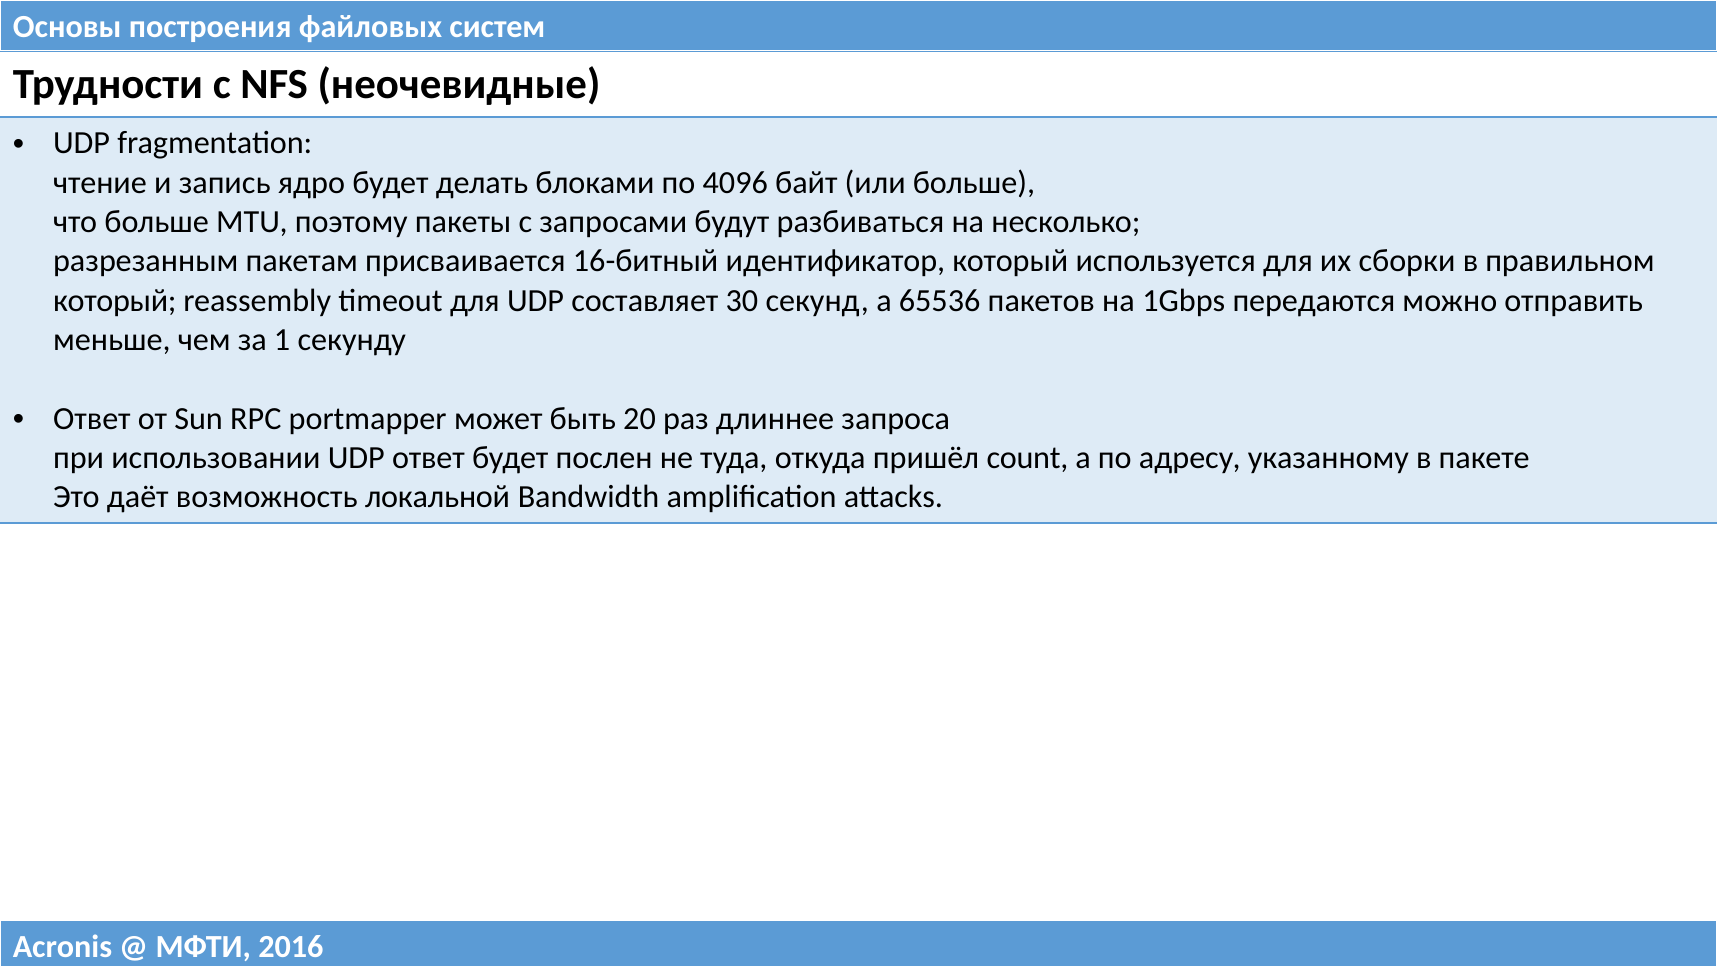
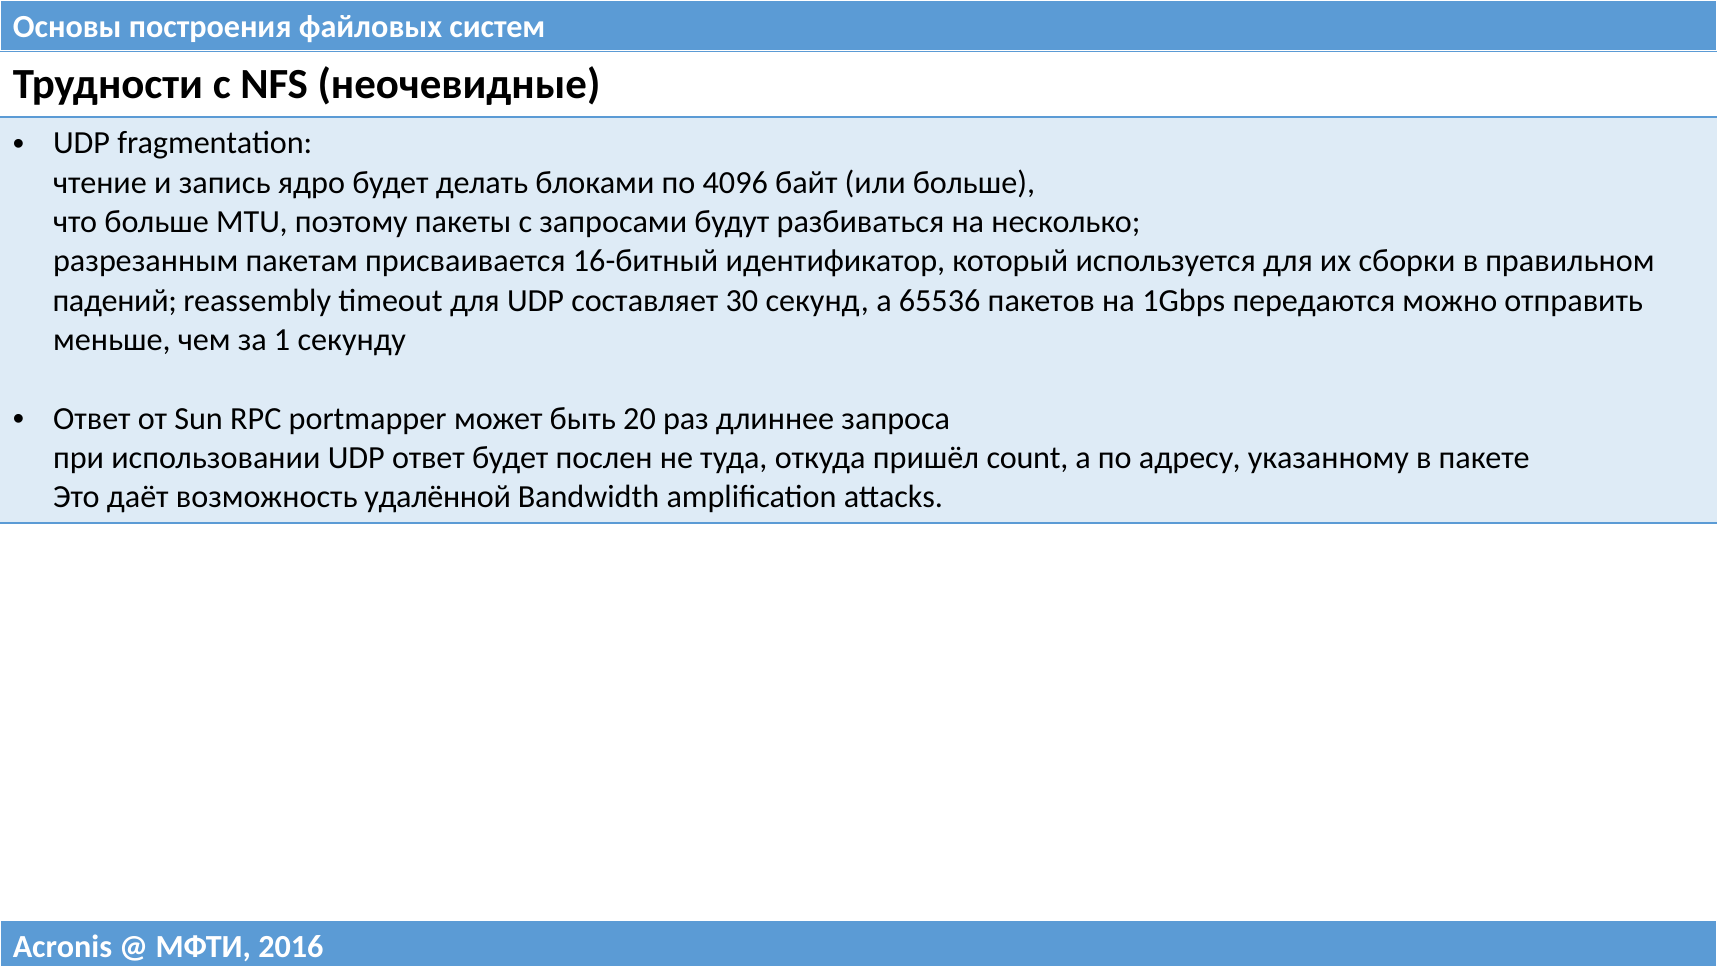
который at (115, 300): который -> падений
локальной: локальной -> удалённой
